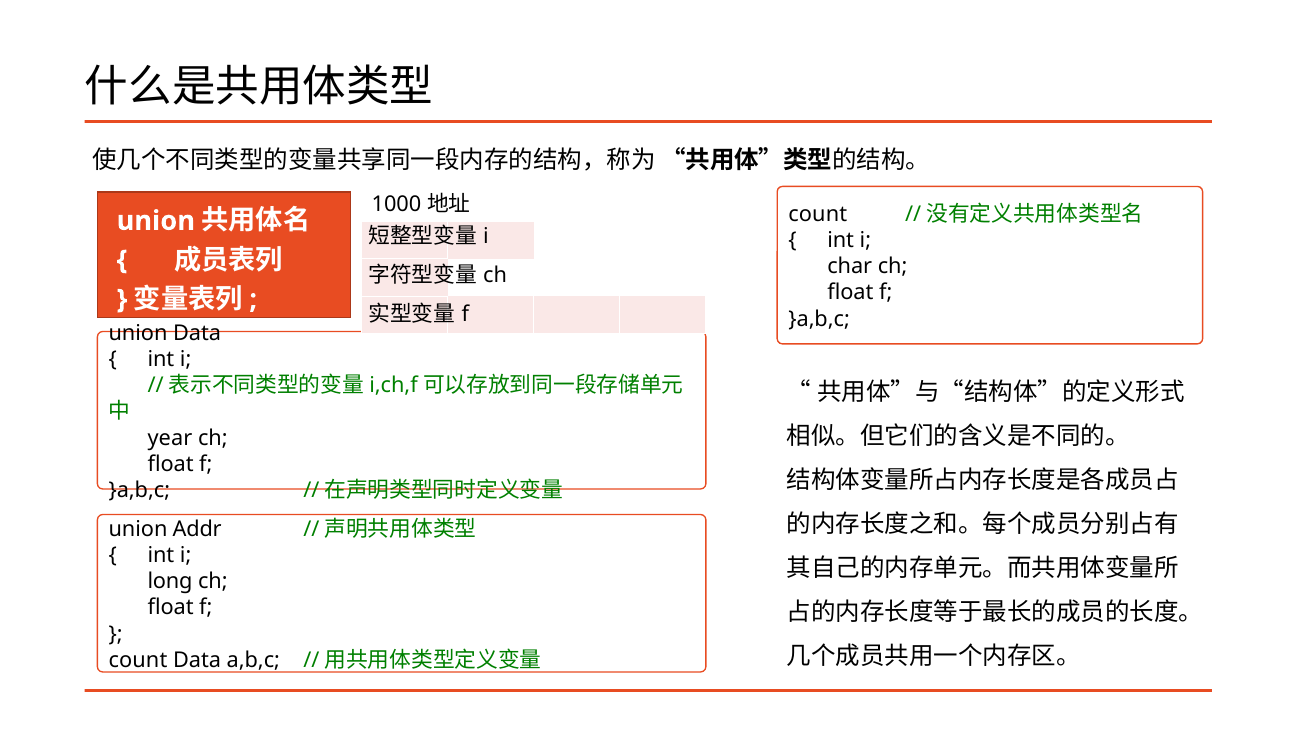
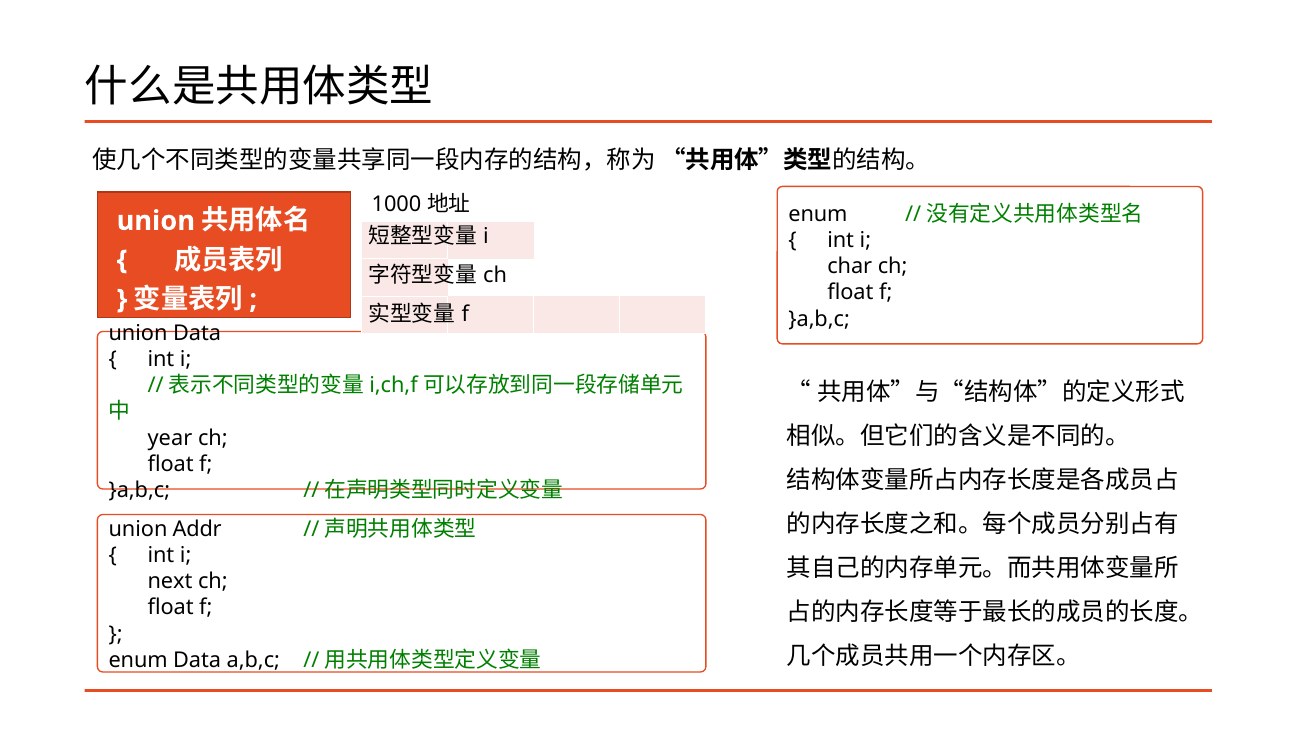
count at (818, 214): count -> enum
long: long -> next
count at (138, 660): count -> enum
